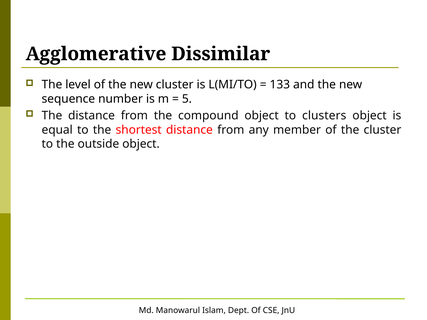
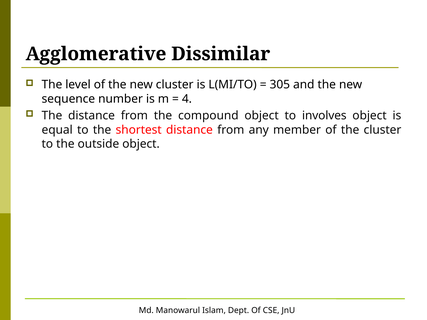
133: 133 -> 305
5: 5 -> 4
clusters: clusters -> involves
